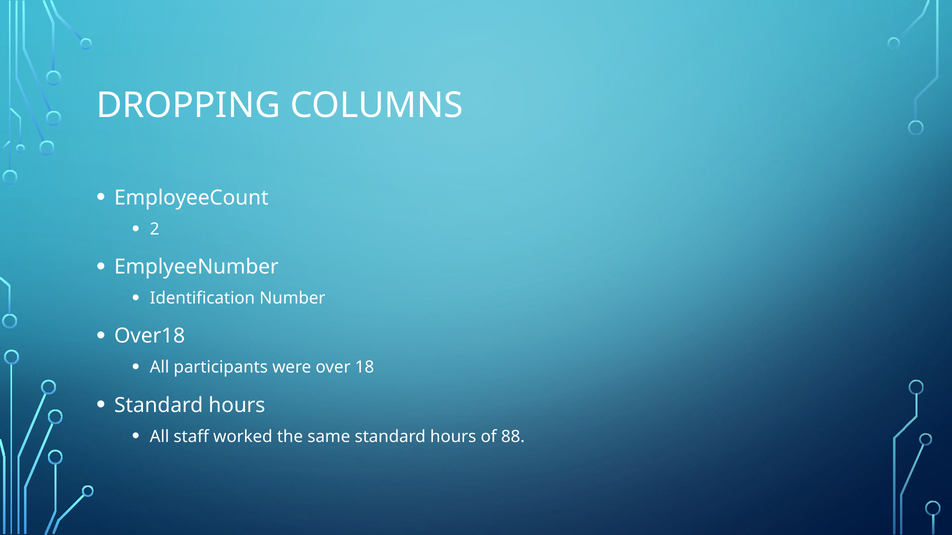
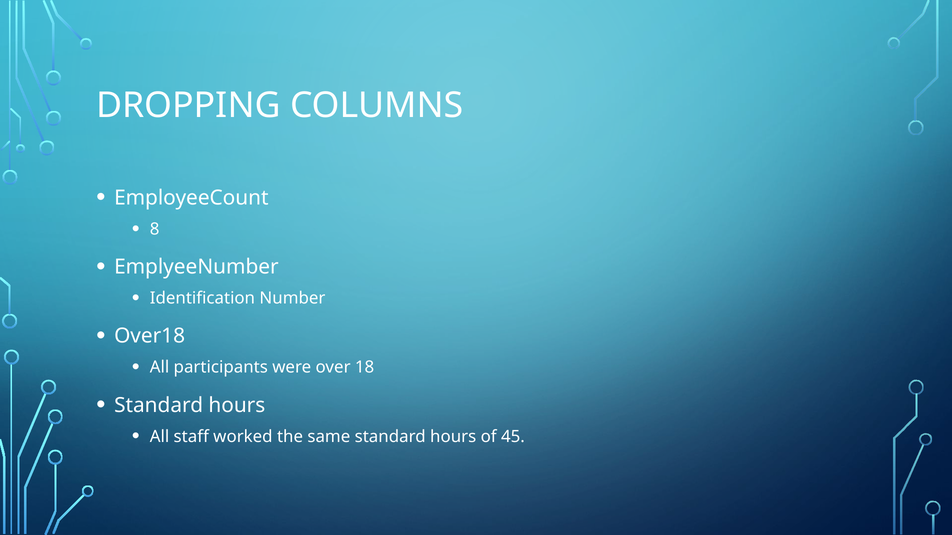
2: 2 -> 8
88: 88 -> 45
